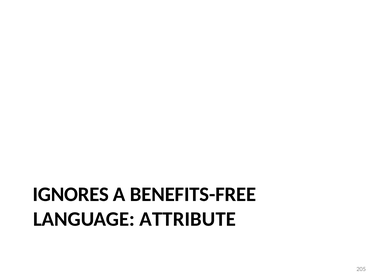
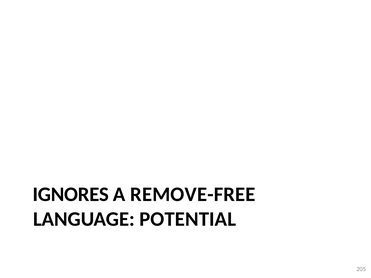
BENEFITS-FREE: BENEFITS-FREE -> REMOVE-FREE
ATTRIBUTE: ATTRIBUTE -> POTENTIAL
